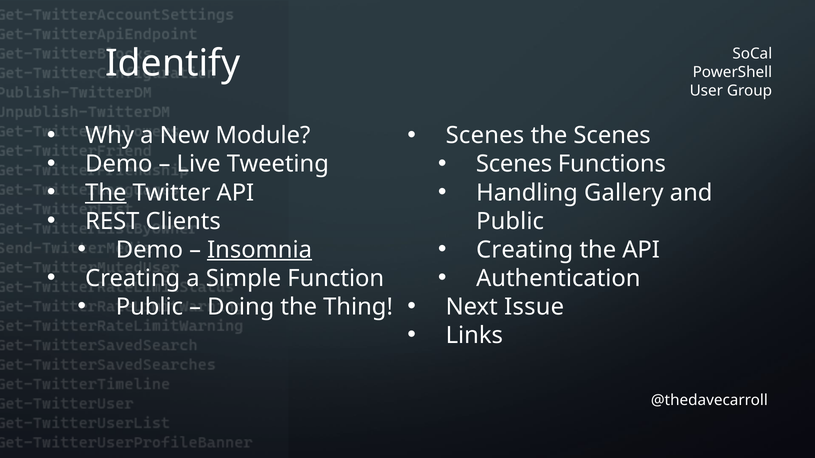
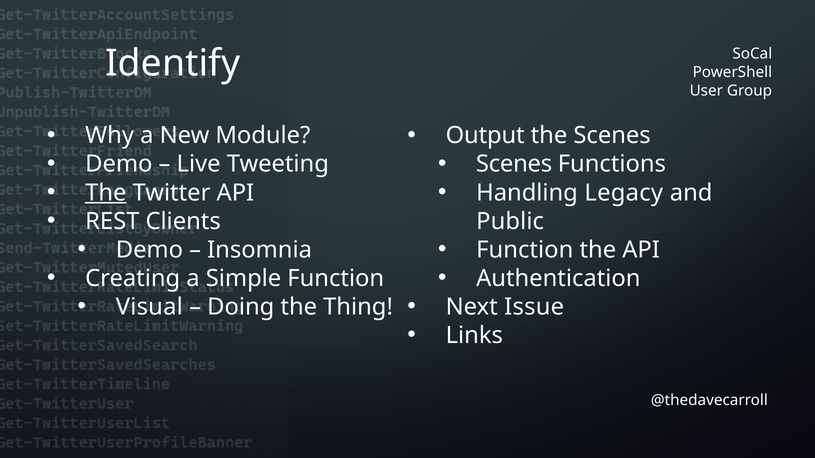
Scenes at (485, 136): Scenes -> Output
Gallery: Gallery -> Legacy
Insomnia underline: present -> none
Creating at (525, 250): Creating -> Function
Public at (149, 307): Public -> Visual
